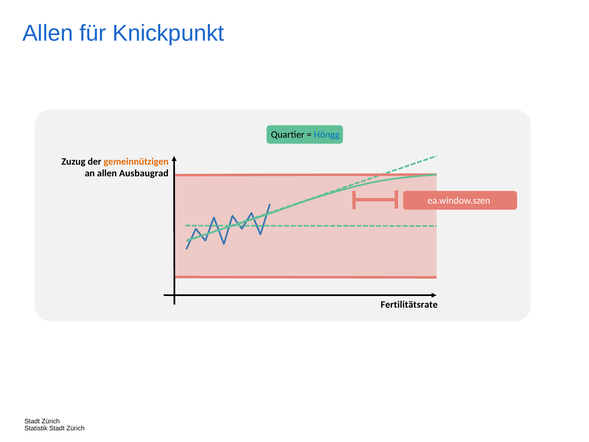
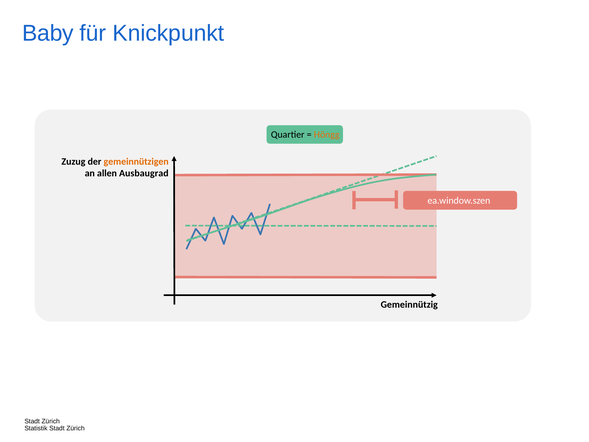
Allen at (48, 33): Allen -> Baby
Höngg colour: blue -> orange
Fertilitätsrate: Fertilitätsrate -> Gemeinnützig
